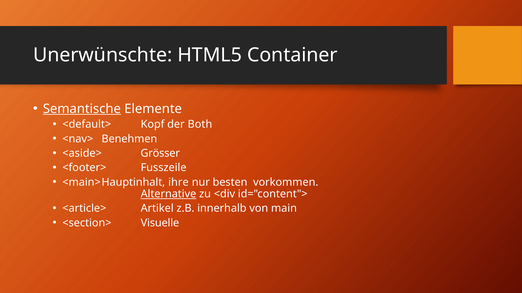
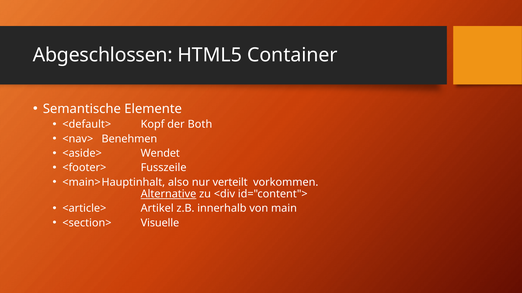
Unerwünschte: Unerwünschte -> Abgeschlossen
Semantische underline: present -> none
Grösser: Grösser -> Wendet
ihre: ihre -> also
besten: besten -> verteilt
